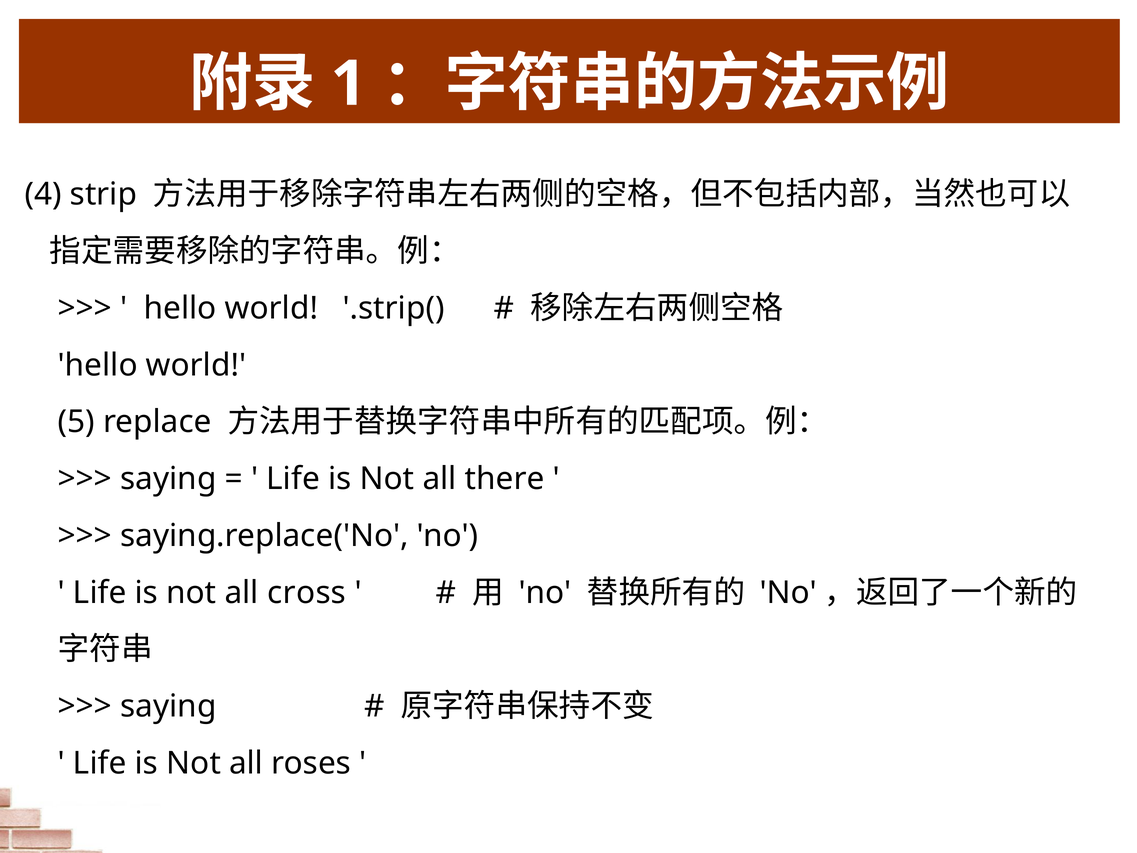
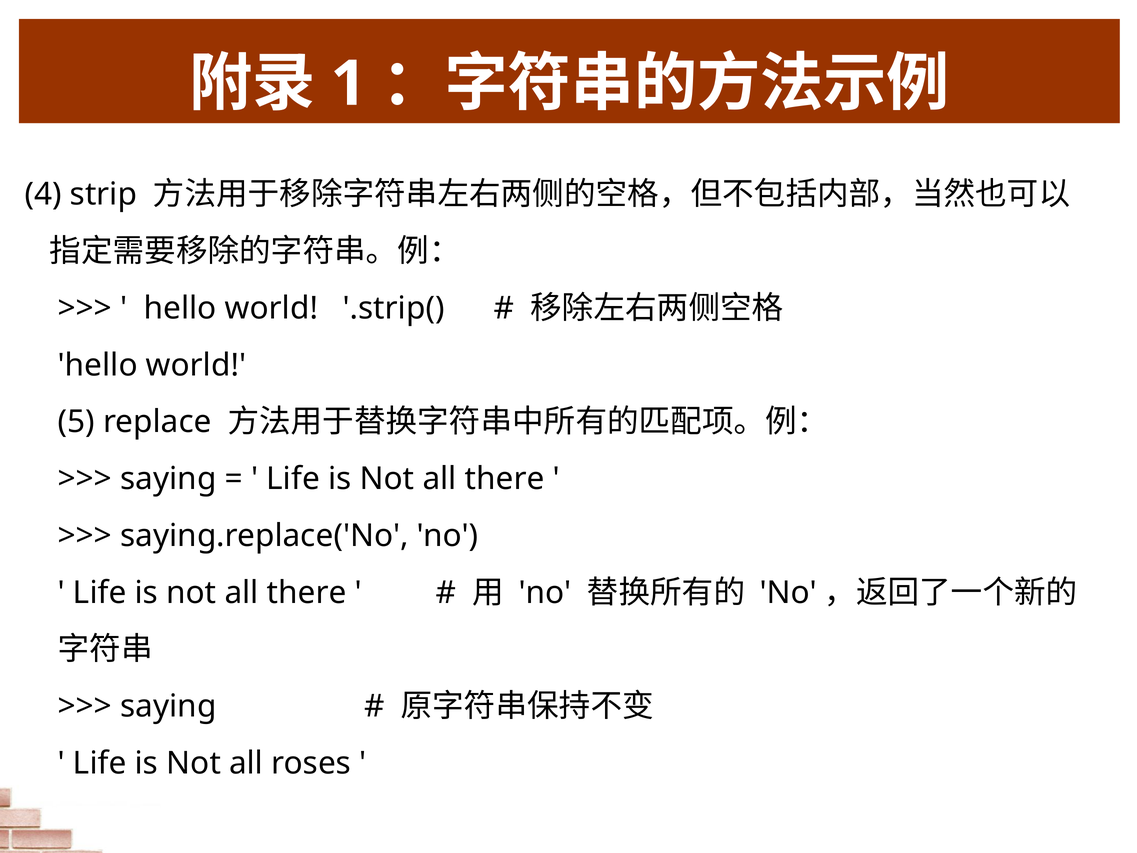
cross at (307, 592): cross -> there
